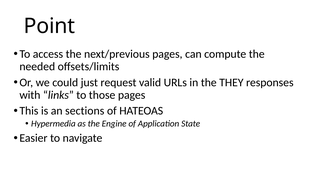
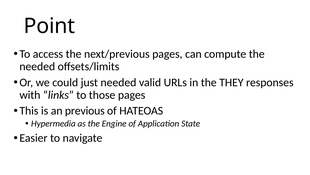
just request: request -> needed
sections: sections -> previous
